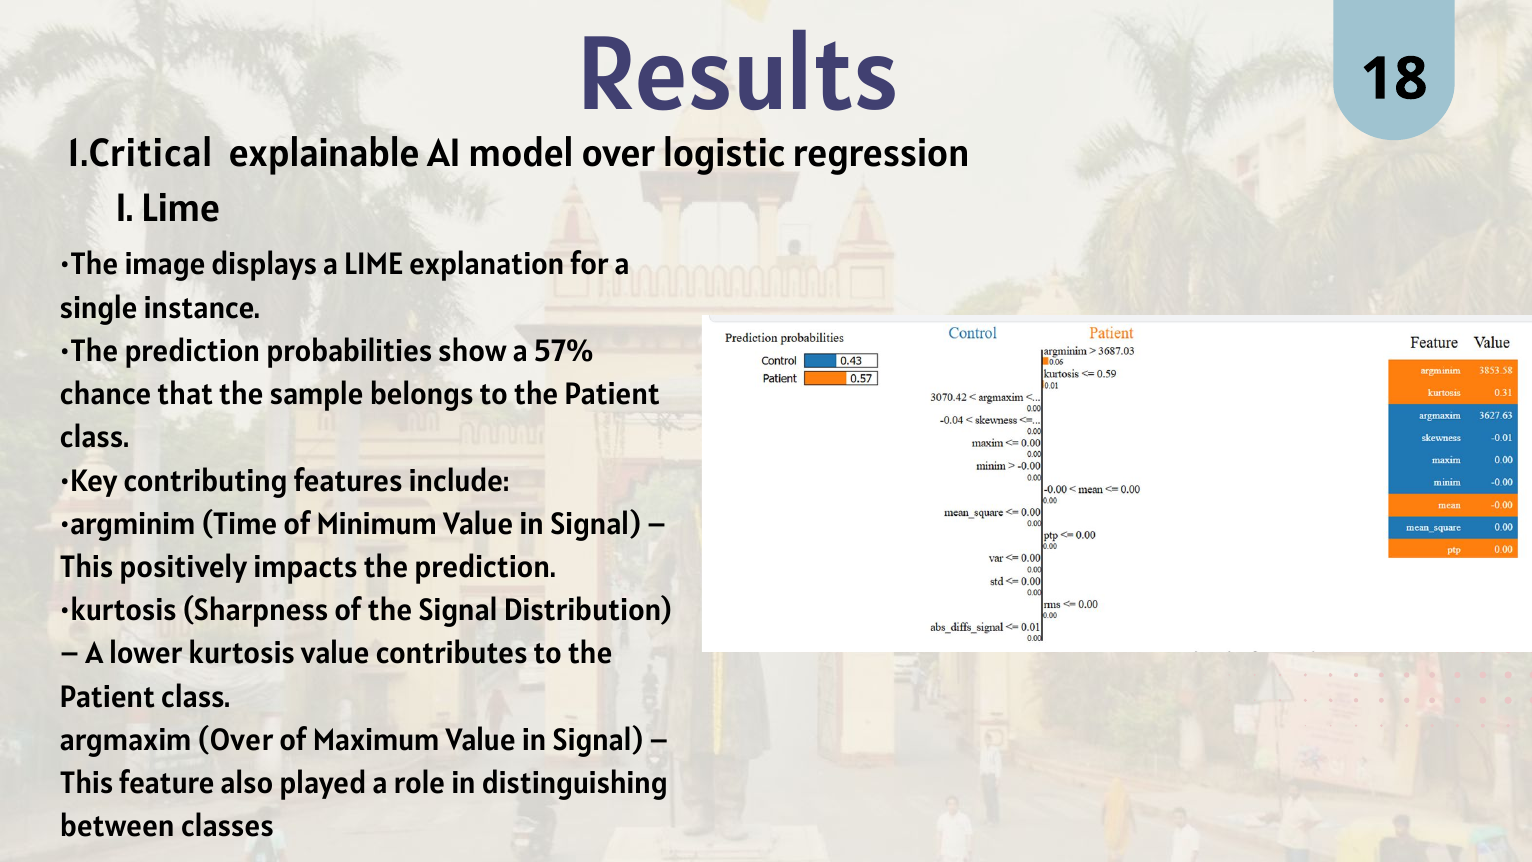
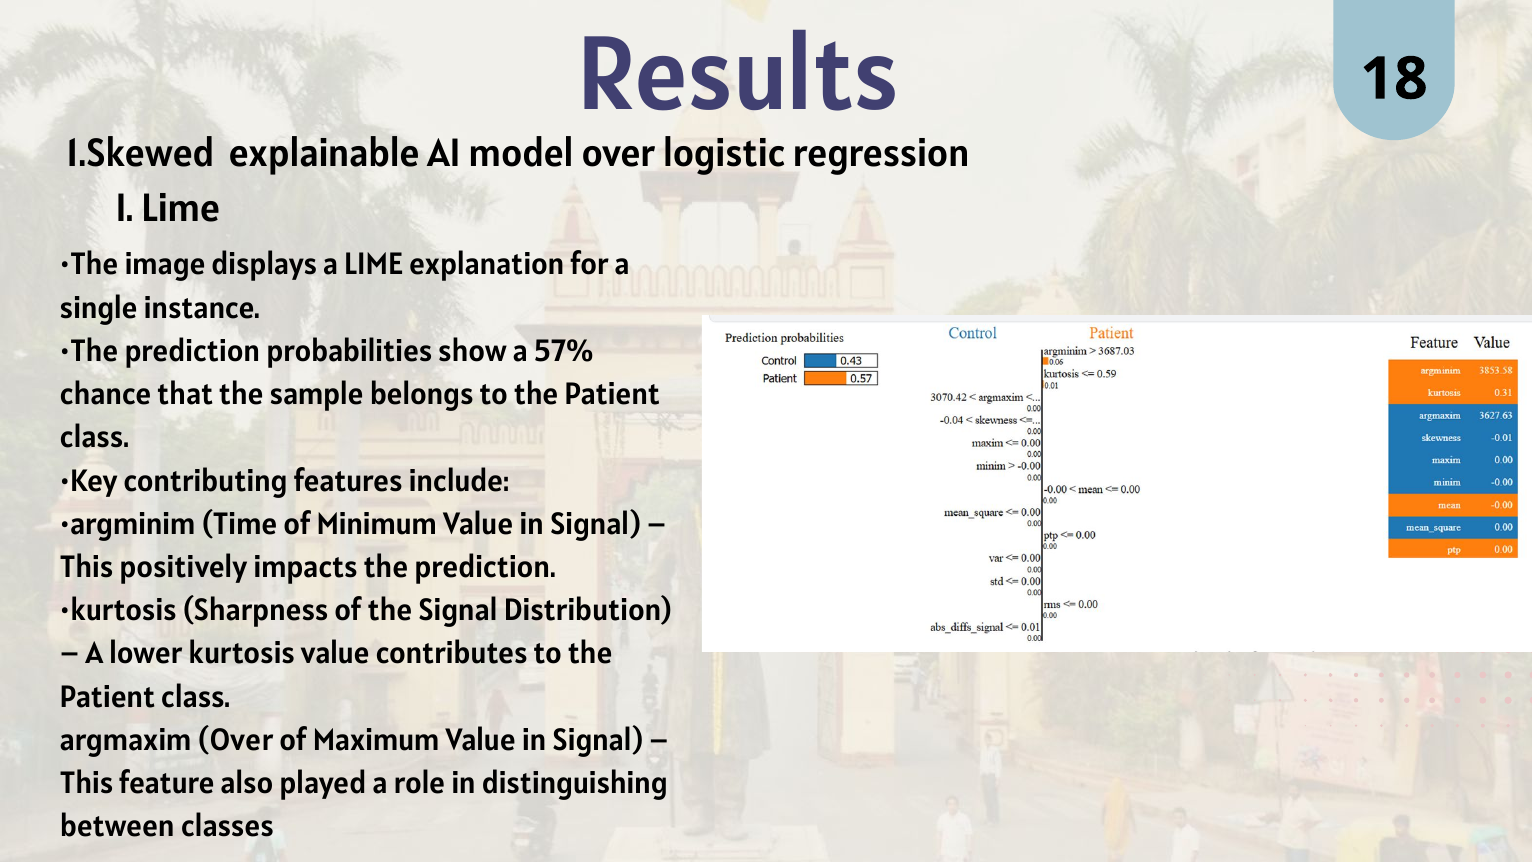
1.Critical: 1.Critical -> 1.Skewed
